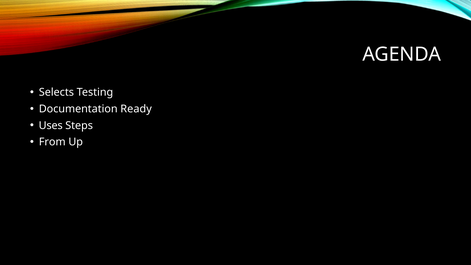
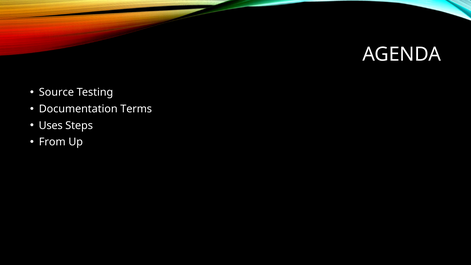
Selects: Selects -> Source
Ready: Ready -> Terms
